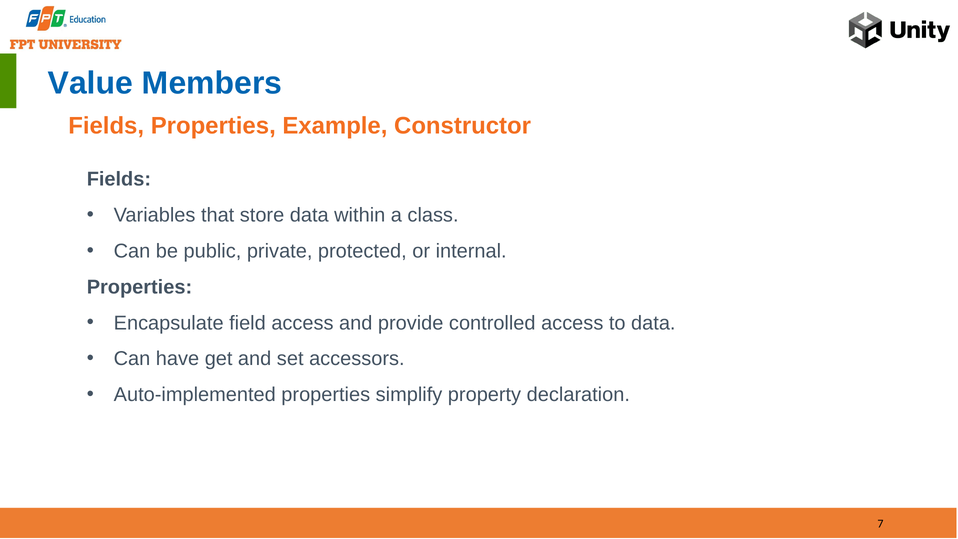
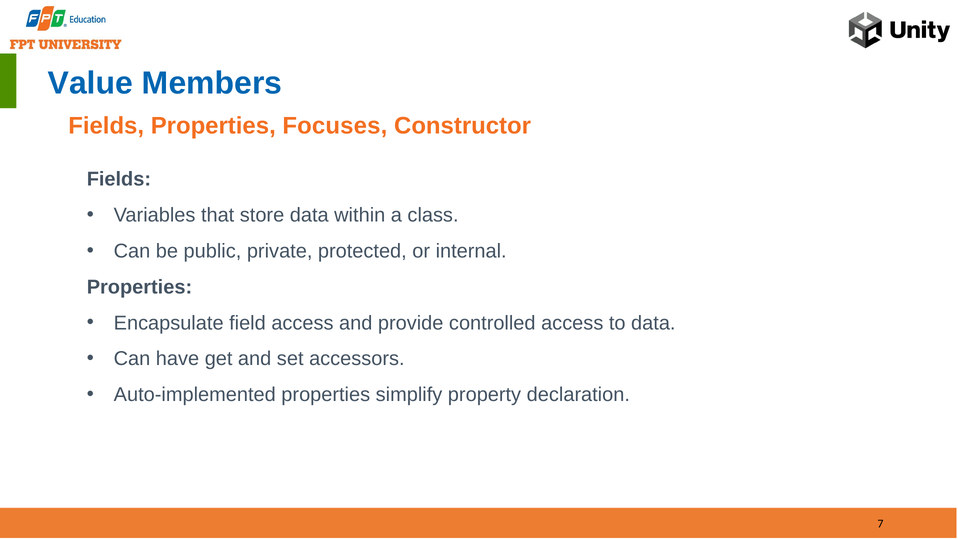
Example: Example -> Focuses
